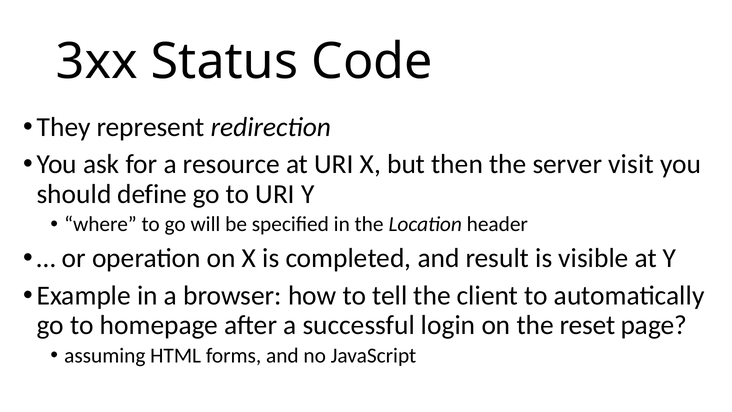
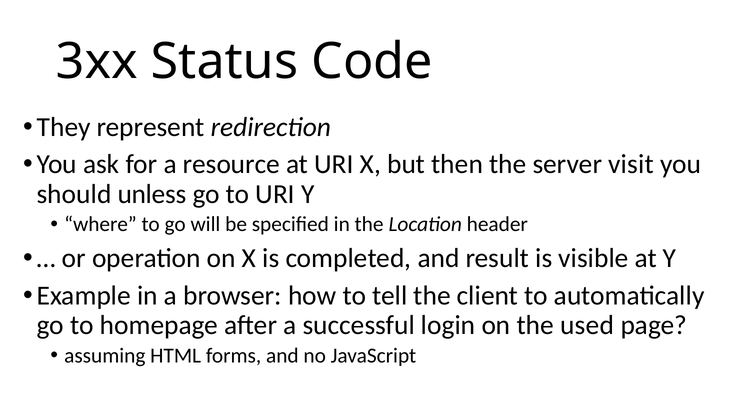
define: define -> unless
reset: reset -> used
